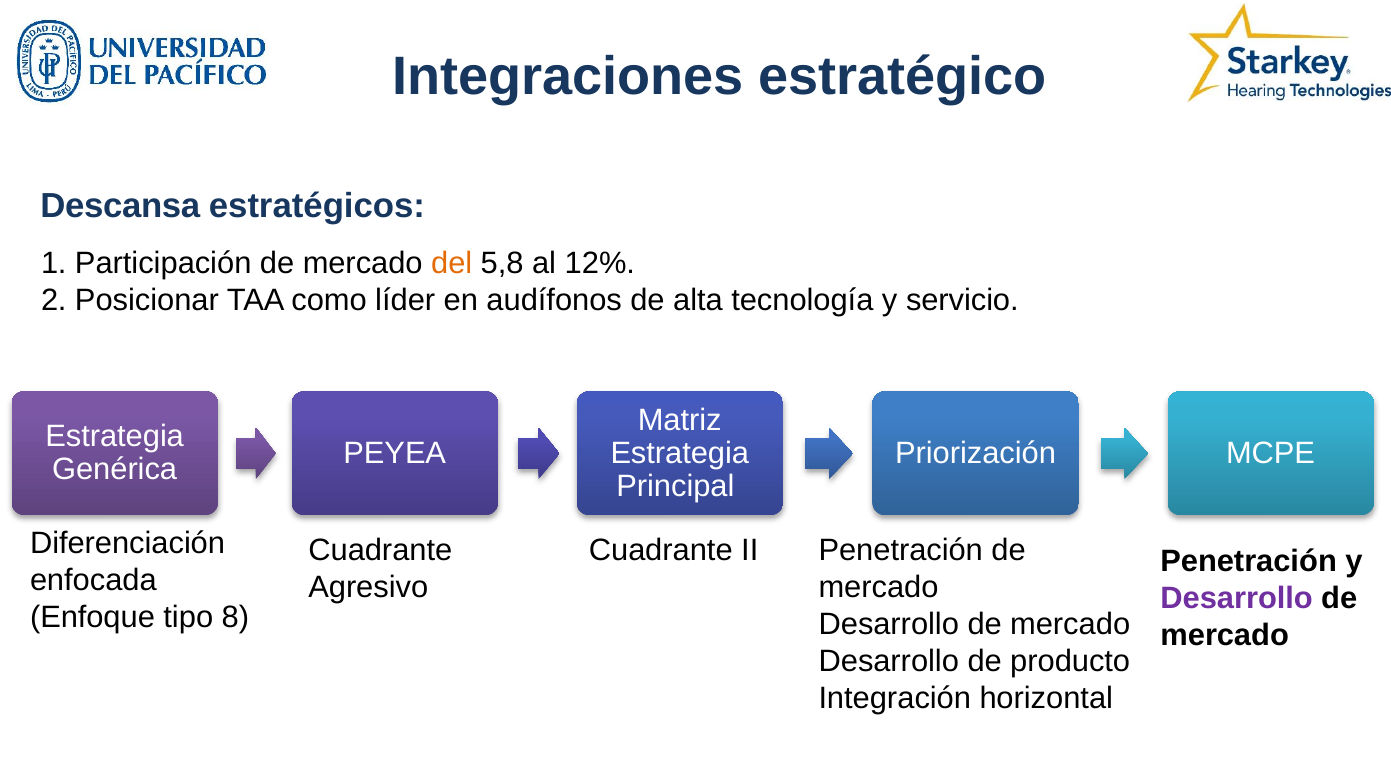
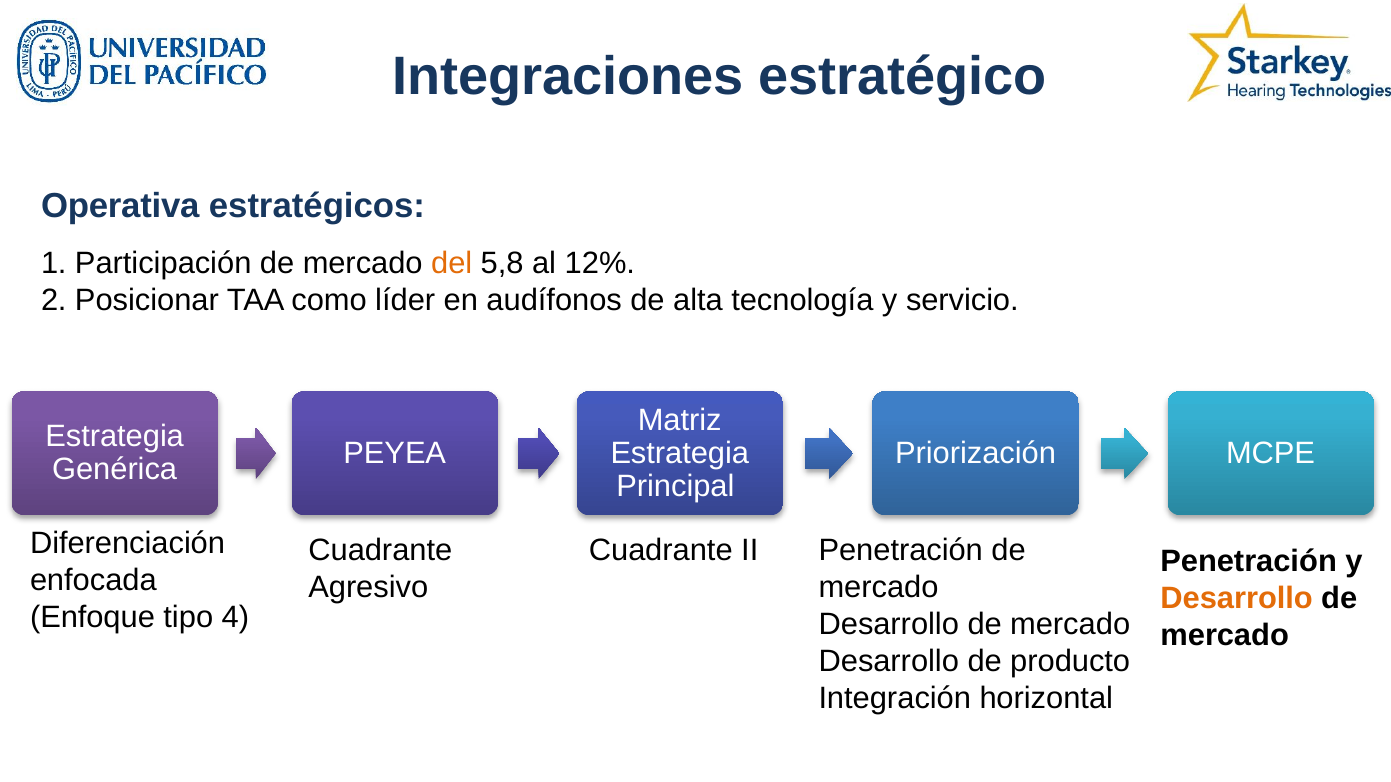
Descansa: Descansa -> Operativa
Desarrollo at (1237, 599) colour: purple -> orange
8: 8 -> 4
